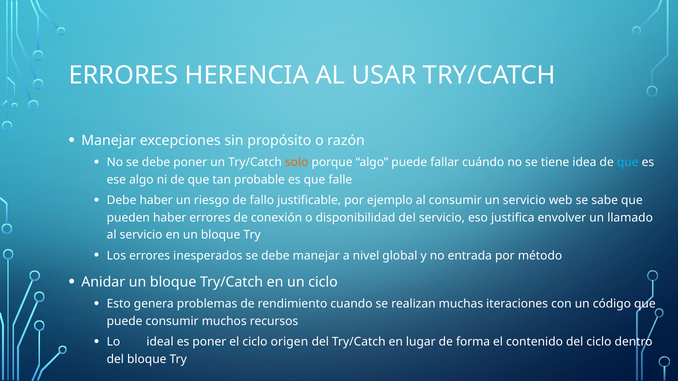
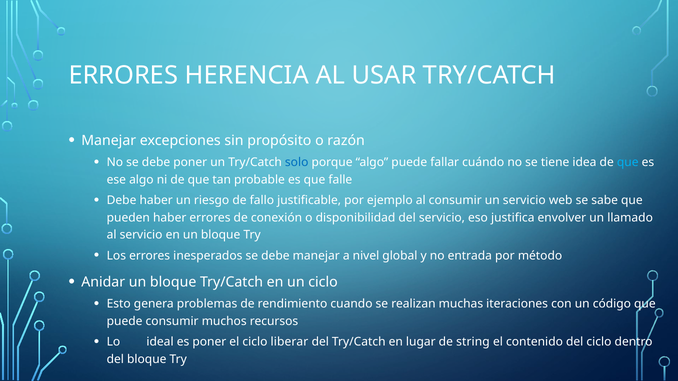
solo colour: orange -> blue
origen: origen -> liberar
forma: forma -> string
